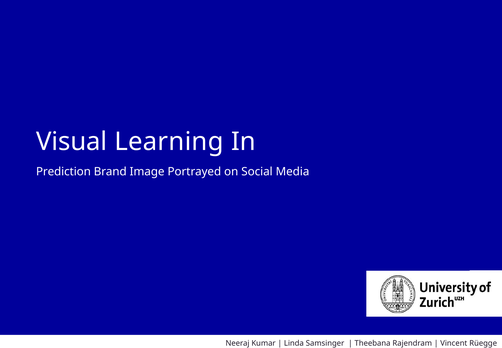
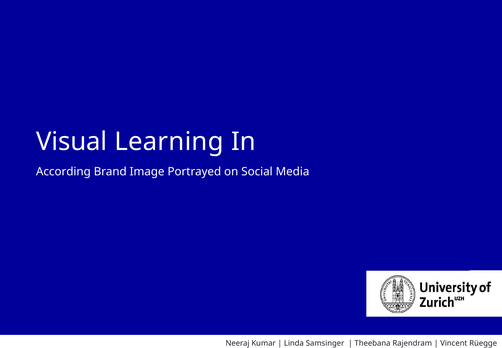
Prediction: Prediction -> According
